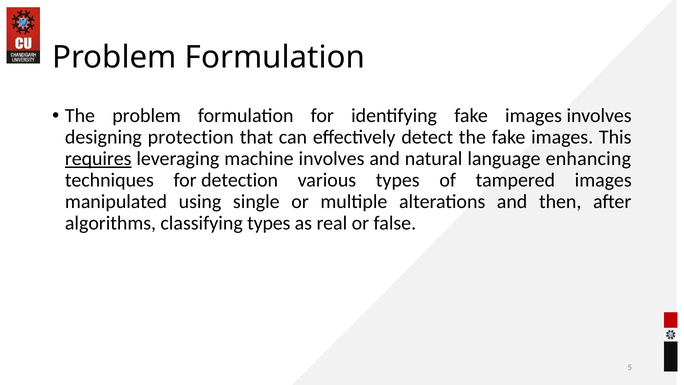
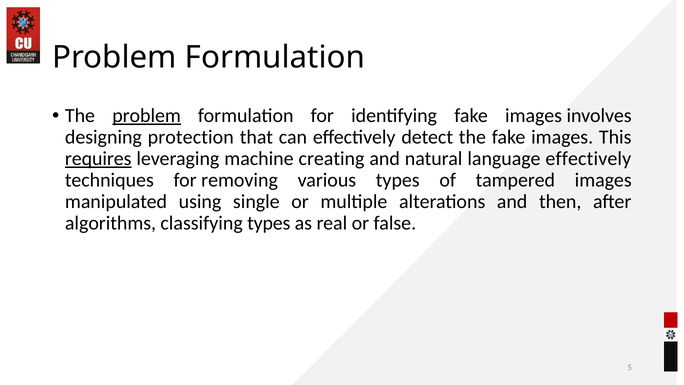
problem at (147, 116) underline: none -> present
machine involves: involves -> creating
language enhancing: enhancing -> effectively
detection: detection -> removing
